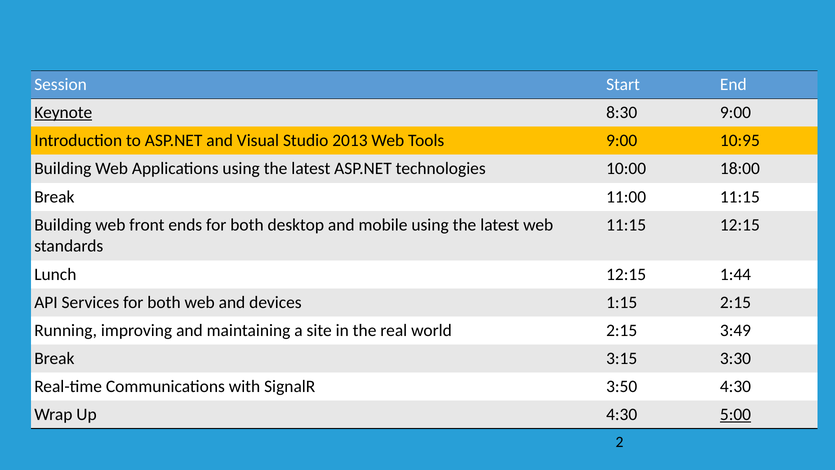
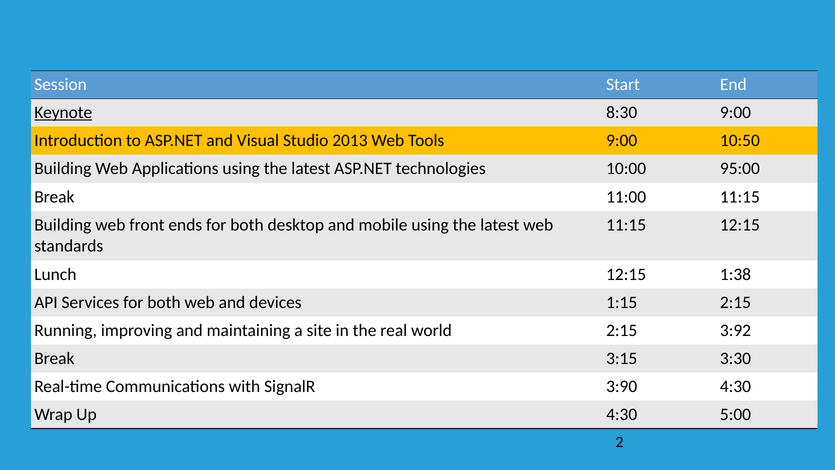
10:95: 10:95 -> 10:50
18:00: 18:00 -> 95:00
1:44: 1:44 -> 1:38
3:49: 3:49 -> 3:92
3:50: 3:50 -> 3:90
5:00 underline: present -> none
